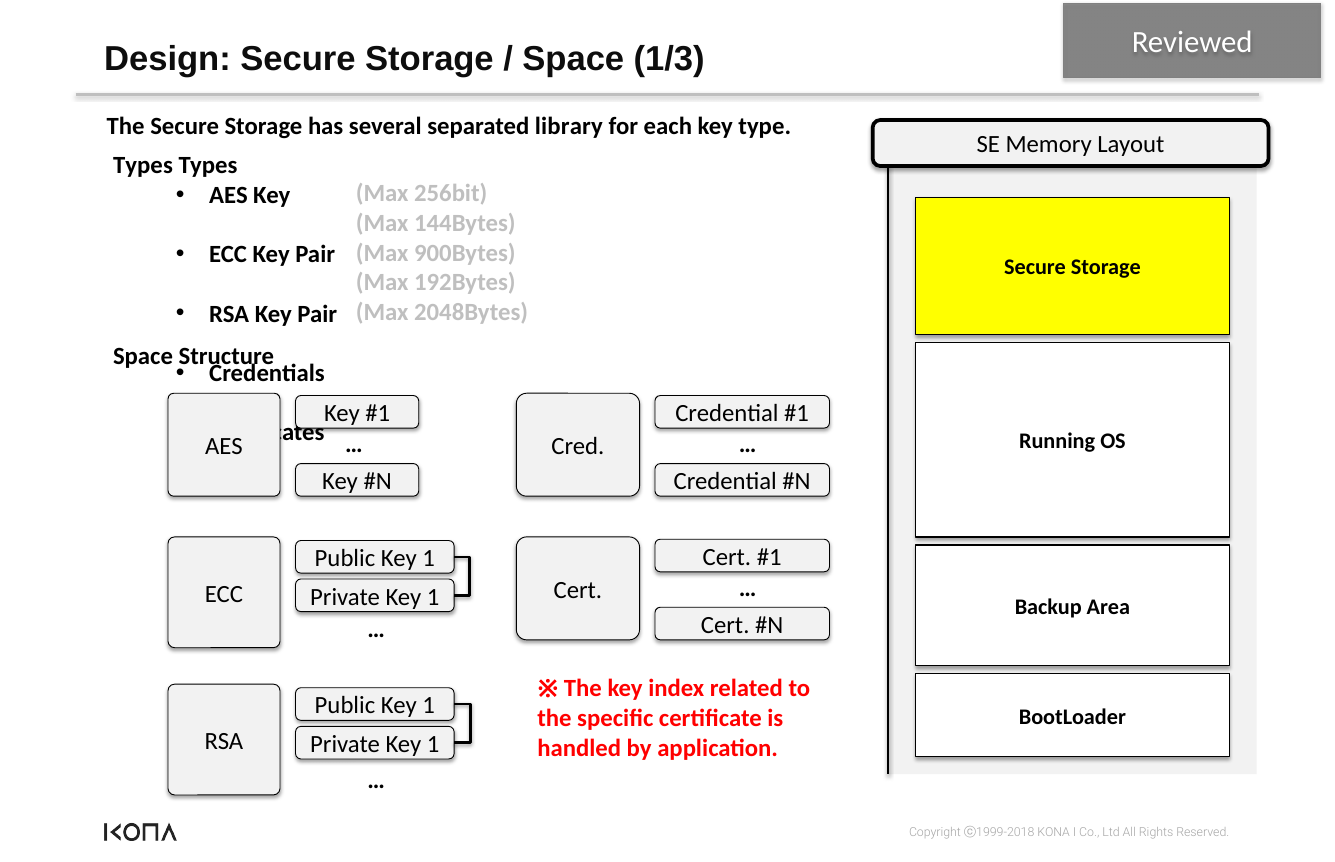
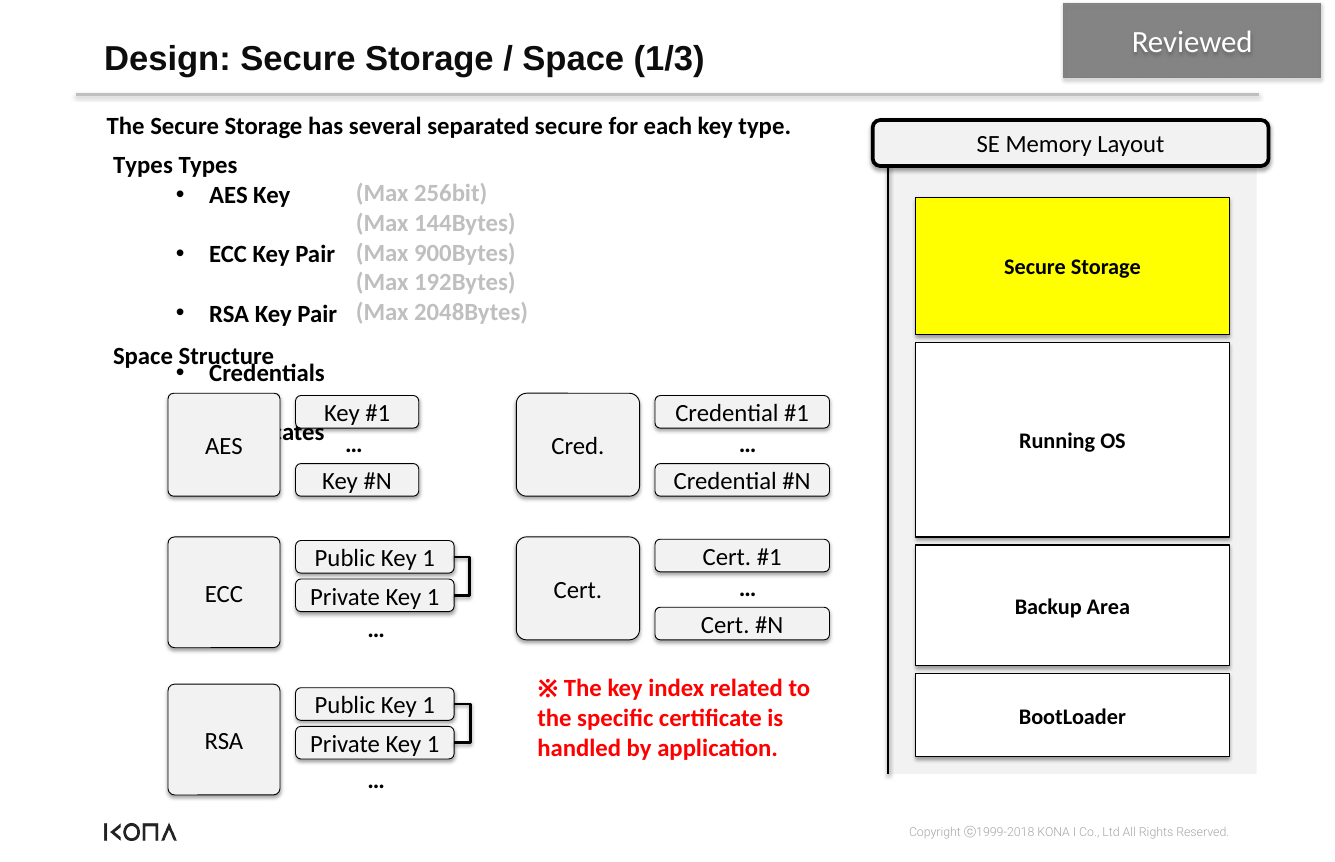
separated library: library -> secure
